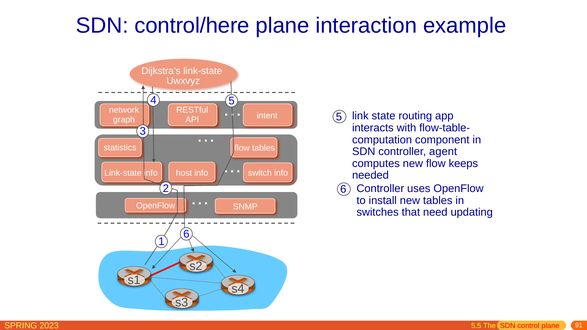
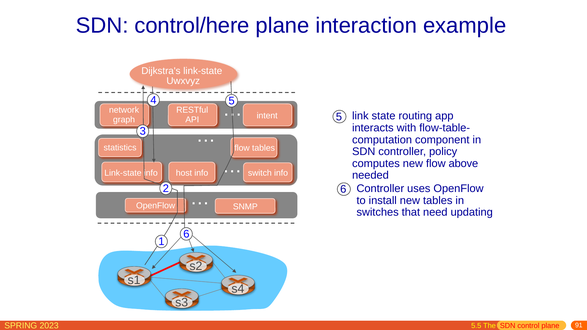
agent: agent -> policy
keeps: keeps -> above
